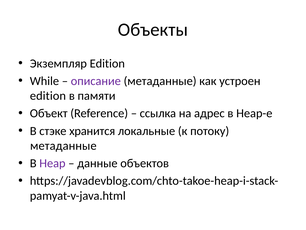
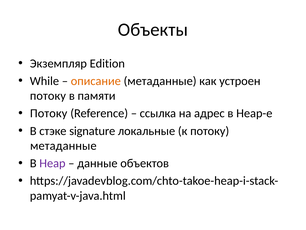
описание colour: purple -> orange
edition at (48, 96): edition -> потоку
Объект at (49, 113): Объект -> Потоку
хранится: хранится -> signature
